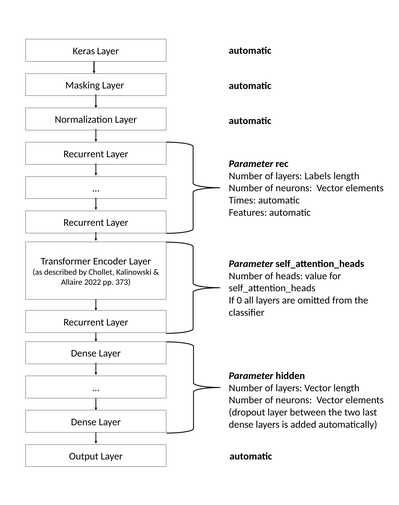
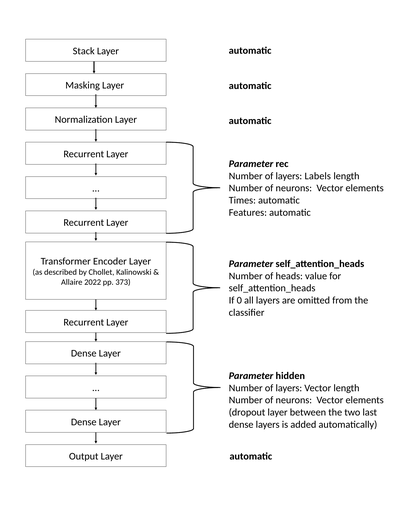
Keras: Keras -> Stack
